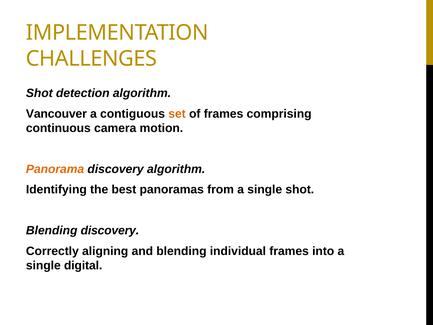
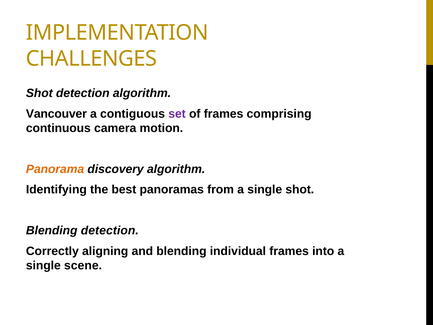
set colour: orange -> purple
Blending discovery: discovery -> detection
digital: digital -> scene
